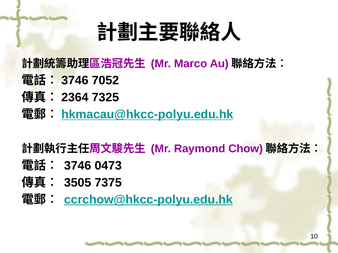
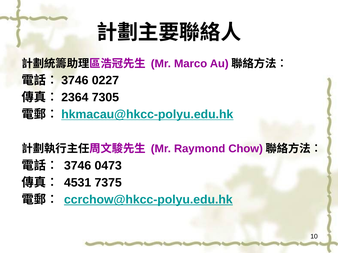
7052: 7052 -> 0227
7325: 7325 -> 7305
3505: 3505 -> 4531
